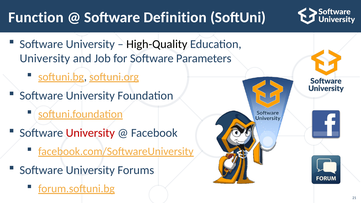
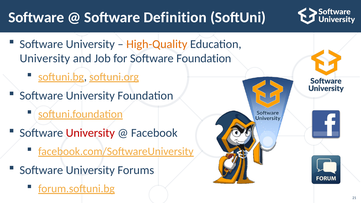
Function at (36, 17): Function -> Software
High-Quality colour: black -> orange
Software Parameters: Parameters -> Foundation
